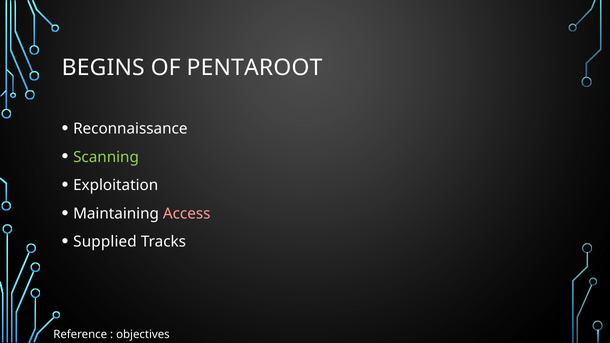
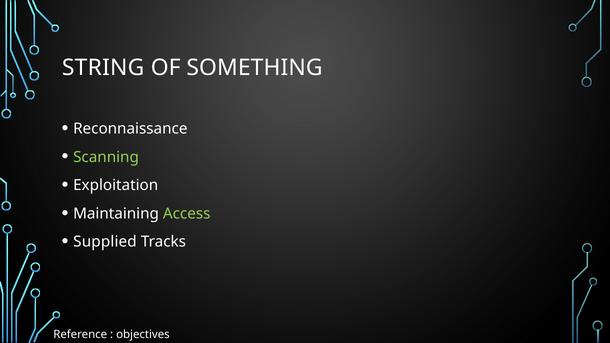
BEGINS: BEGINS -> STRING
PENTAROOT: PENTAROOT -> SOMETHING
Access colour: pink -> light green
